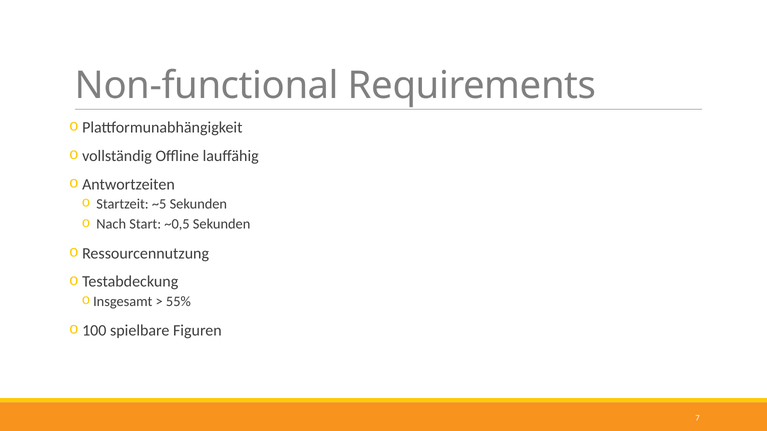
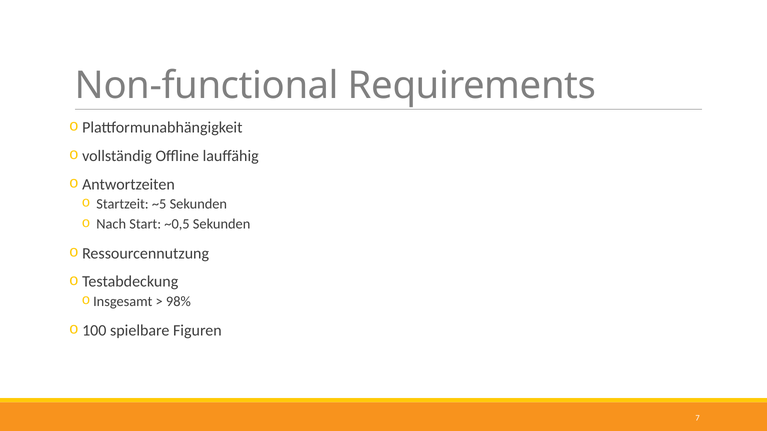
55%: 55% -> 98%
